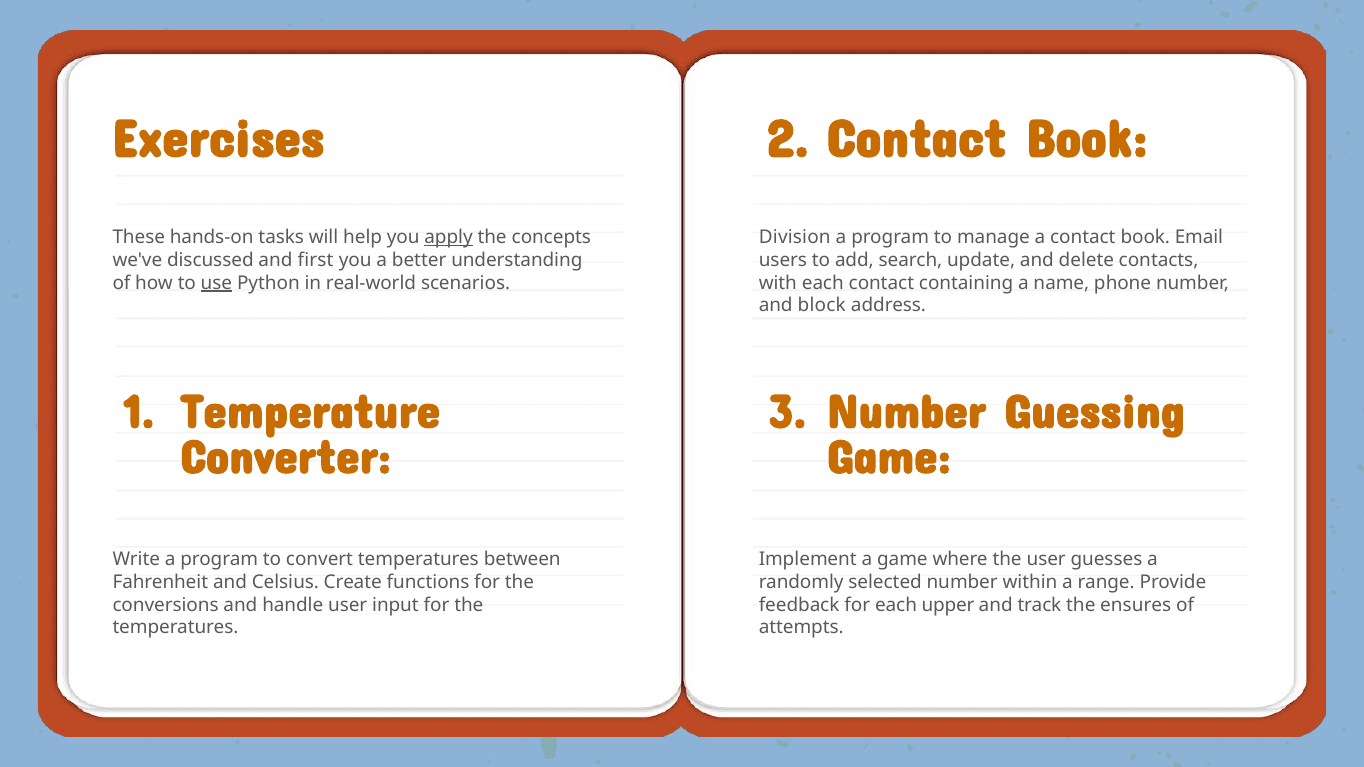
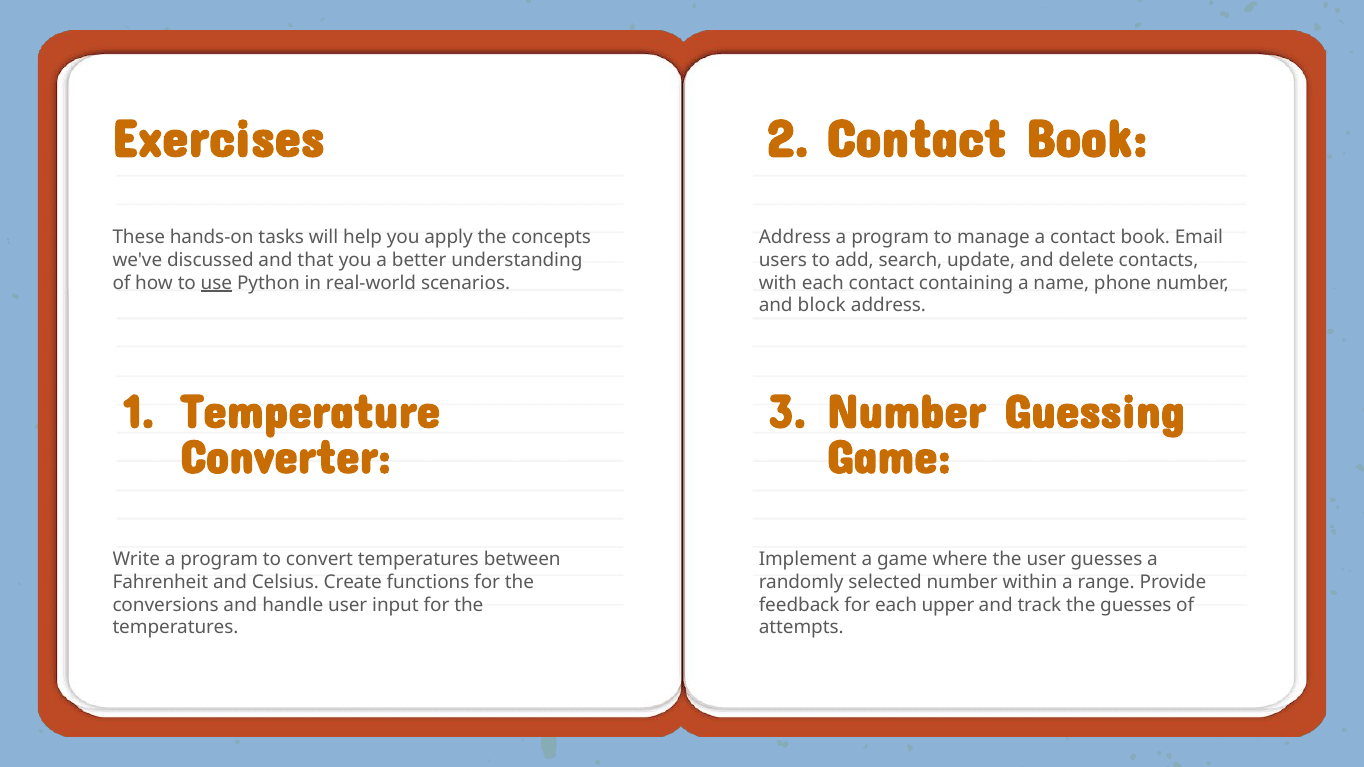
apply underline: present -> none
Division at (795, 237): Division -> Address
first: first -> that
the ensures: ensures -> guesses
